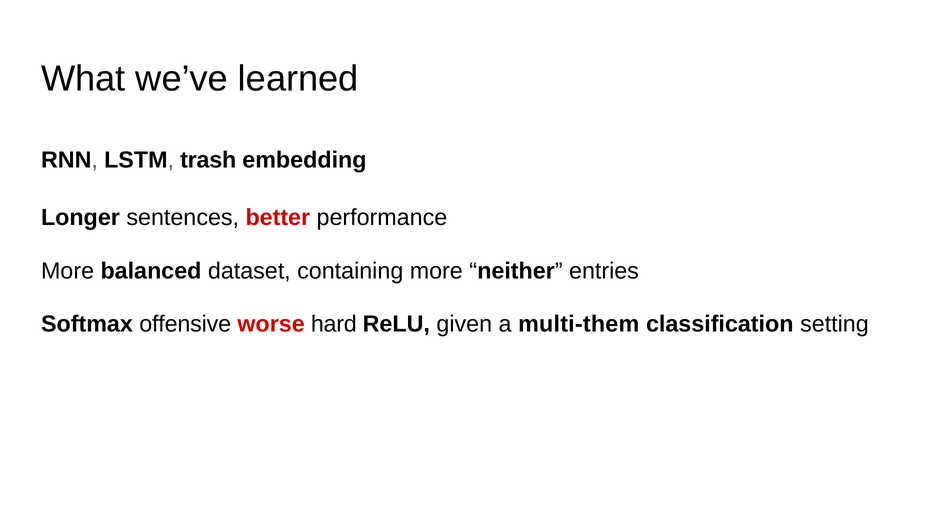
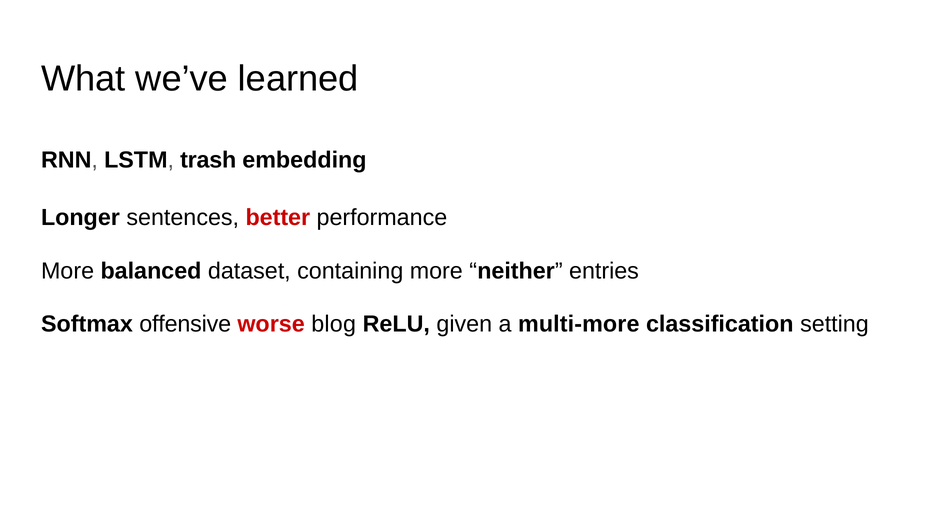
hard: hard -> blog
multi-them: multi-them -> multi-more
